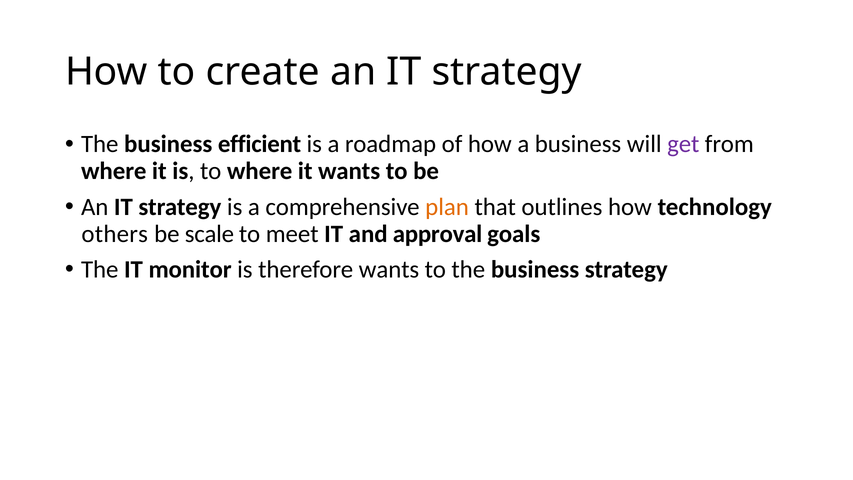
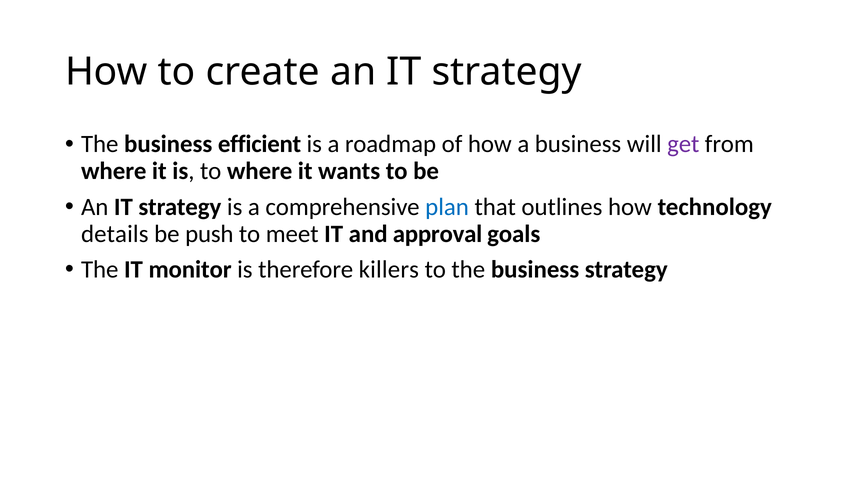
plan colour: orange -> blue
others: others -> details
scale: scale -> push
therefore wants: wants -> killers
